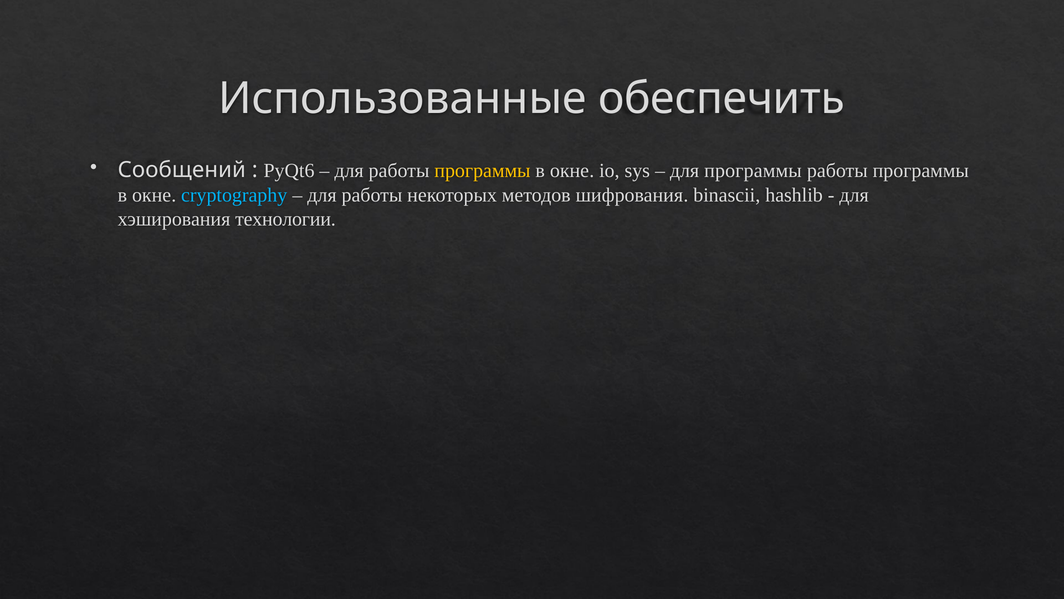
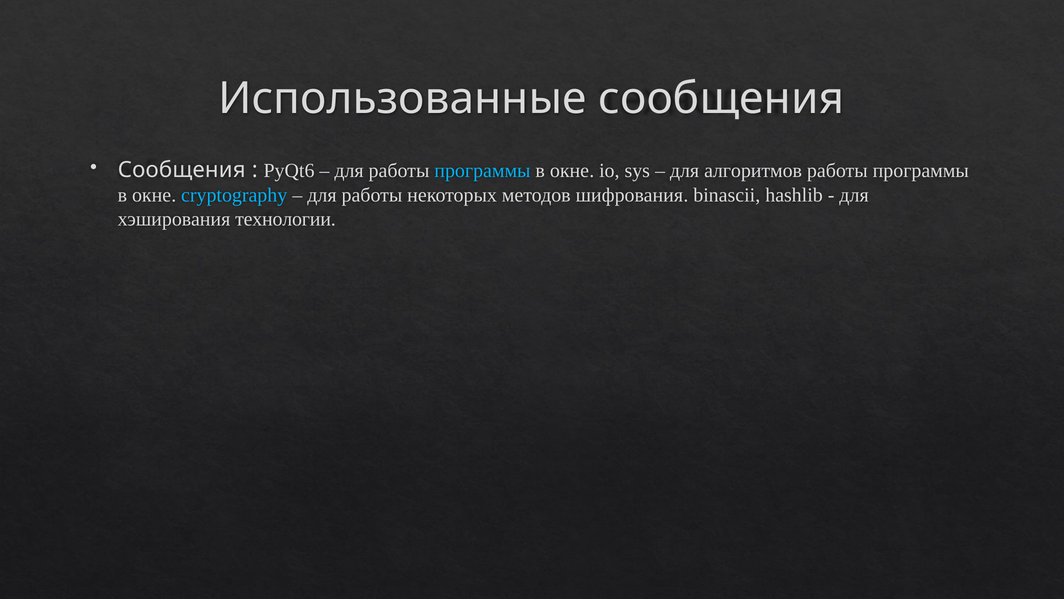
Использованные обеспечить: обеспечить -> сообщения
Сообщений at (182, 170): Сообщений -> Сообщения
программы at (482, 171) colour: yellow -> light blue
для программы: программы -> алгоритмов
